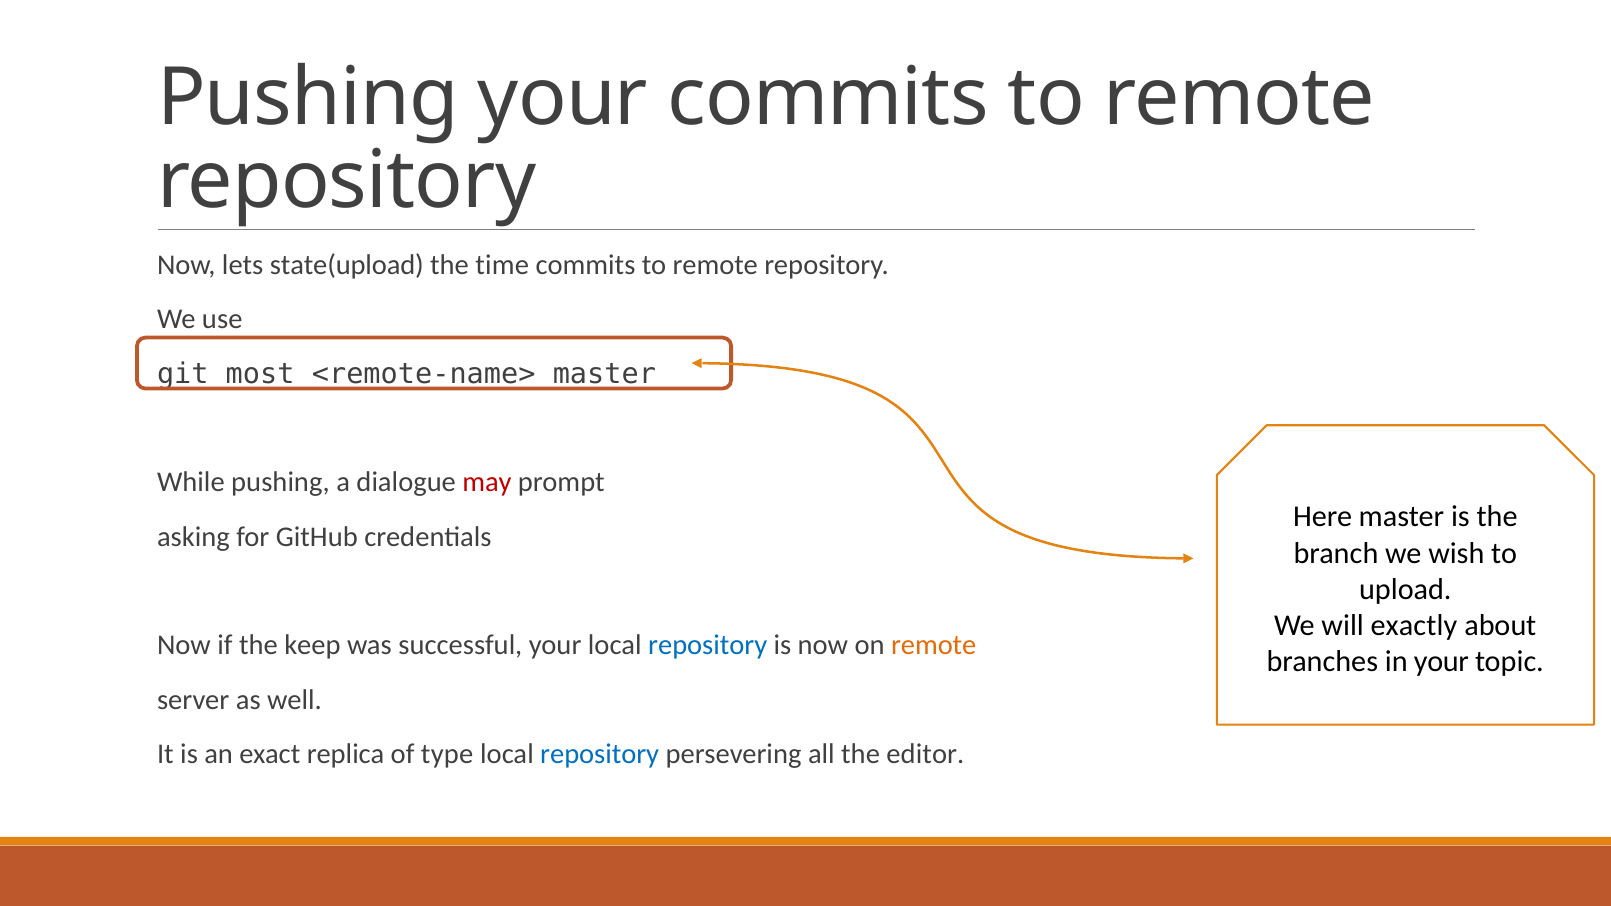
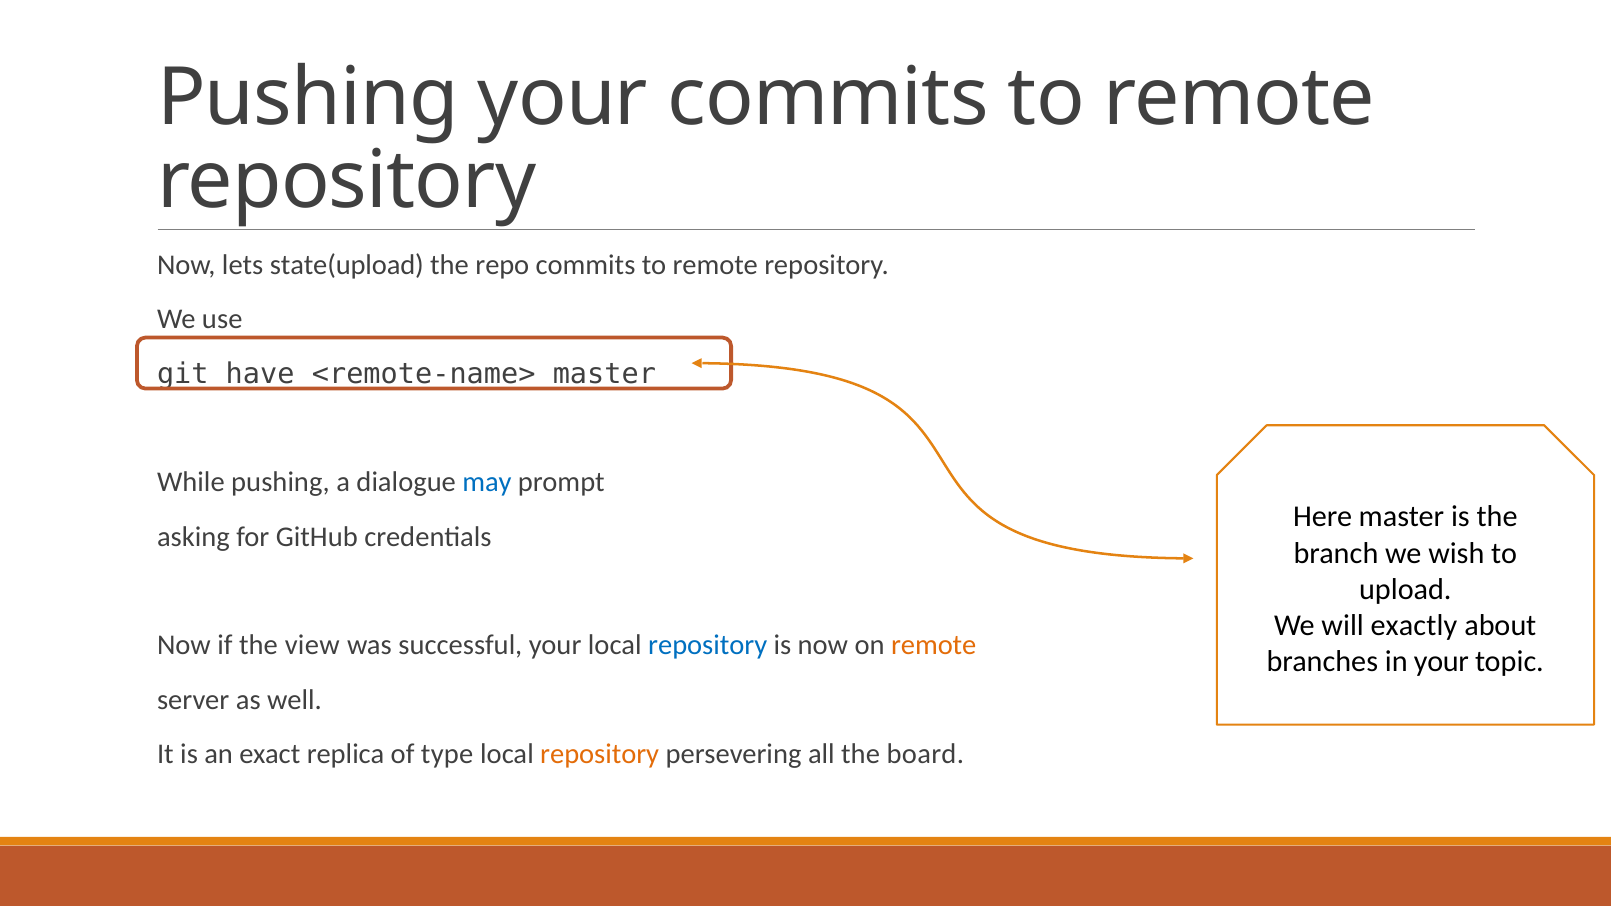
time: time -> repo
most: most -> have
may colour: red -> blue
keep: keep -> view
repository at (600, 754) colour: blue -> orange
editor: editor -> board
